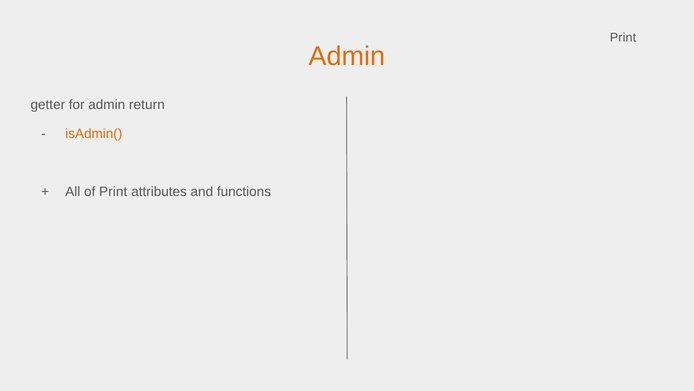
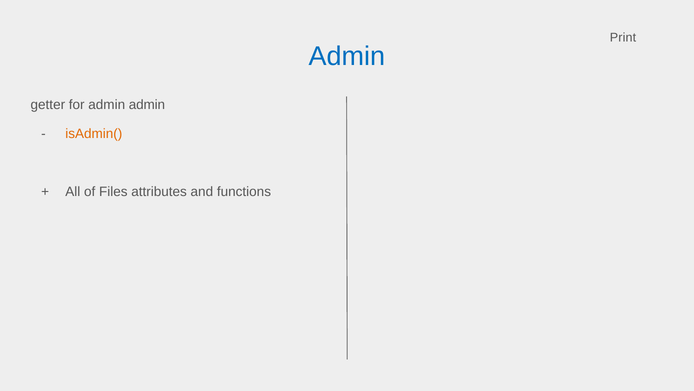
Admin at (347, 56) colour: orange -> blue
admin return: return -> admin
of Print: Print -> Files
